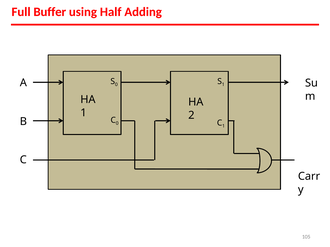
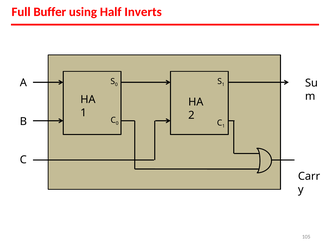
Adding: Adding -> Inverts
